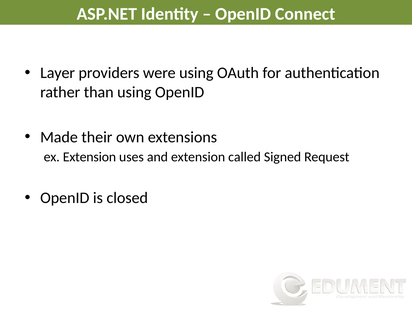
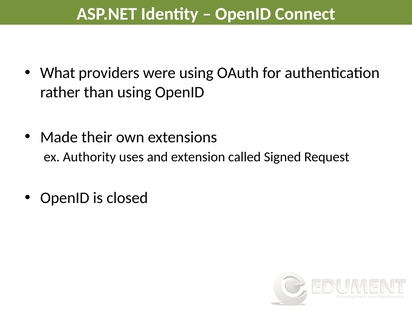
Layer: Layer -> What
ex Extension: Extension -> Authority
